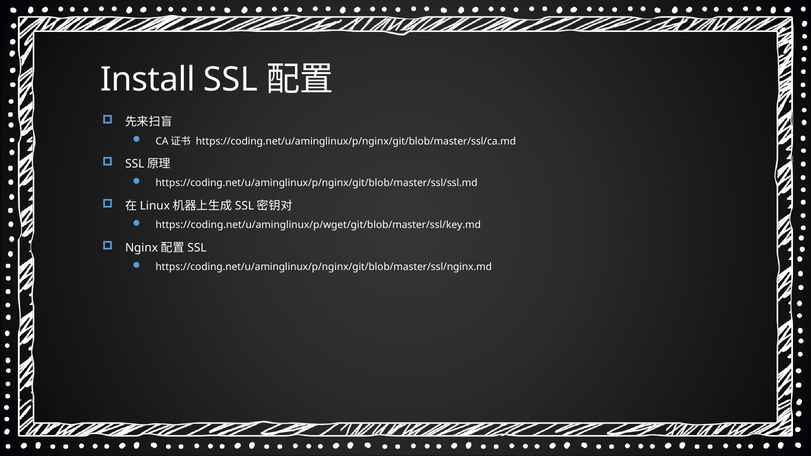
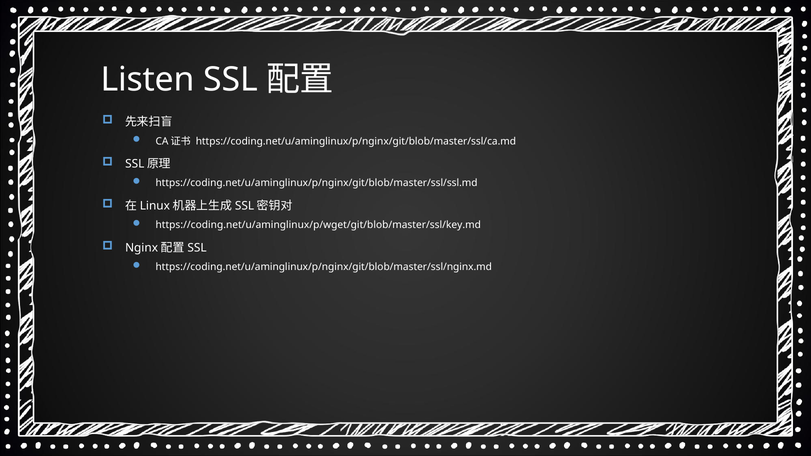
Install: Install -> Listen
